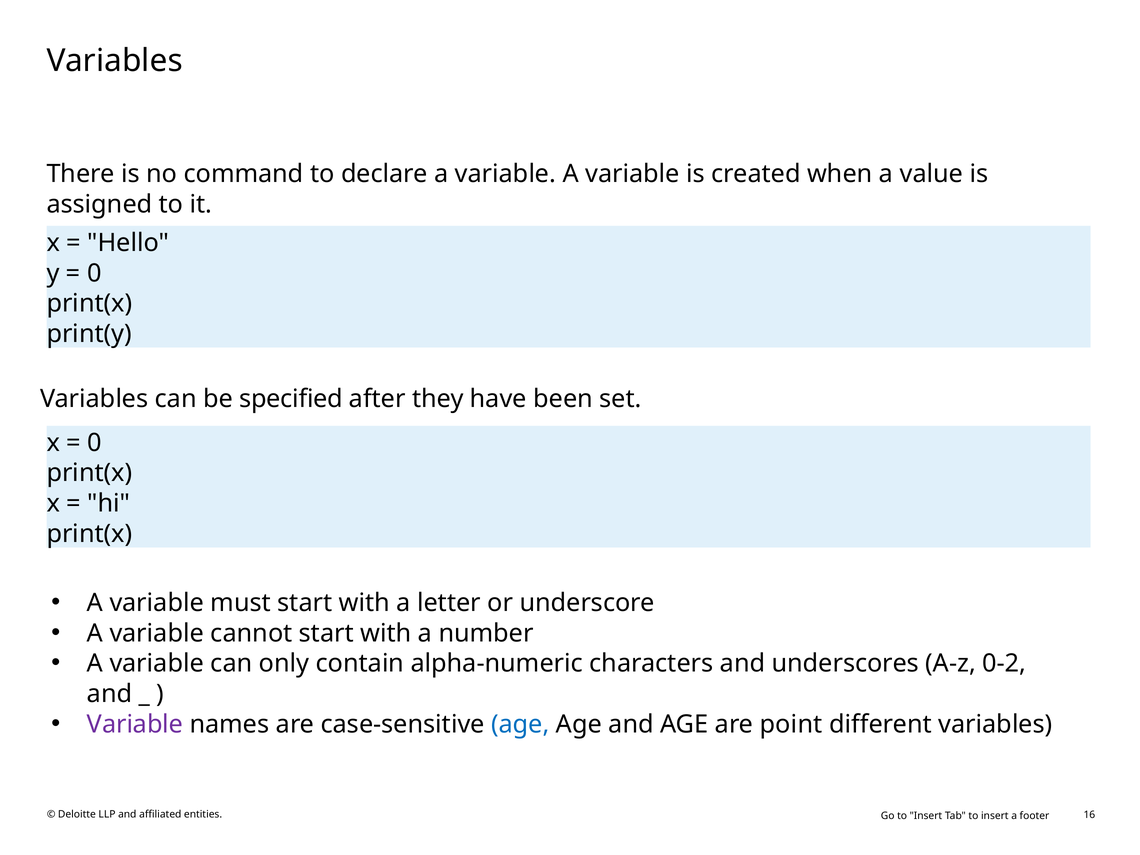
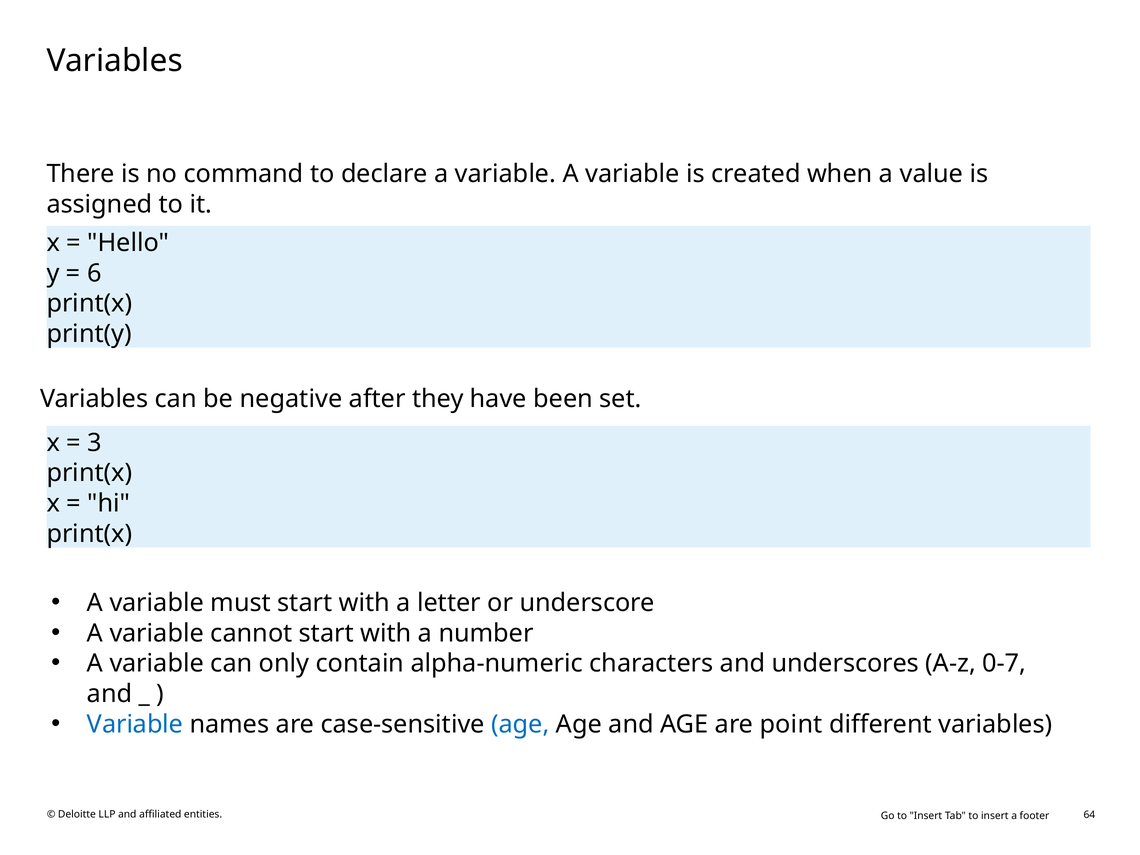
0 at (94, 273): 0 -> 6
specified: specified -> negative
0 at (95, 443): 0 -> 3
0-2: 0-2 -> 0-7
Variable at (135, 724) colour: purple -> blue
16: 16 -> 64
